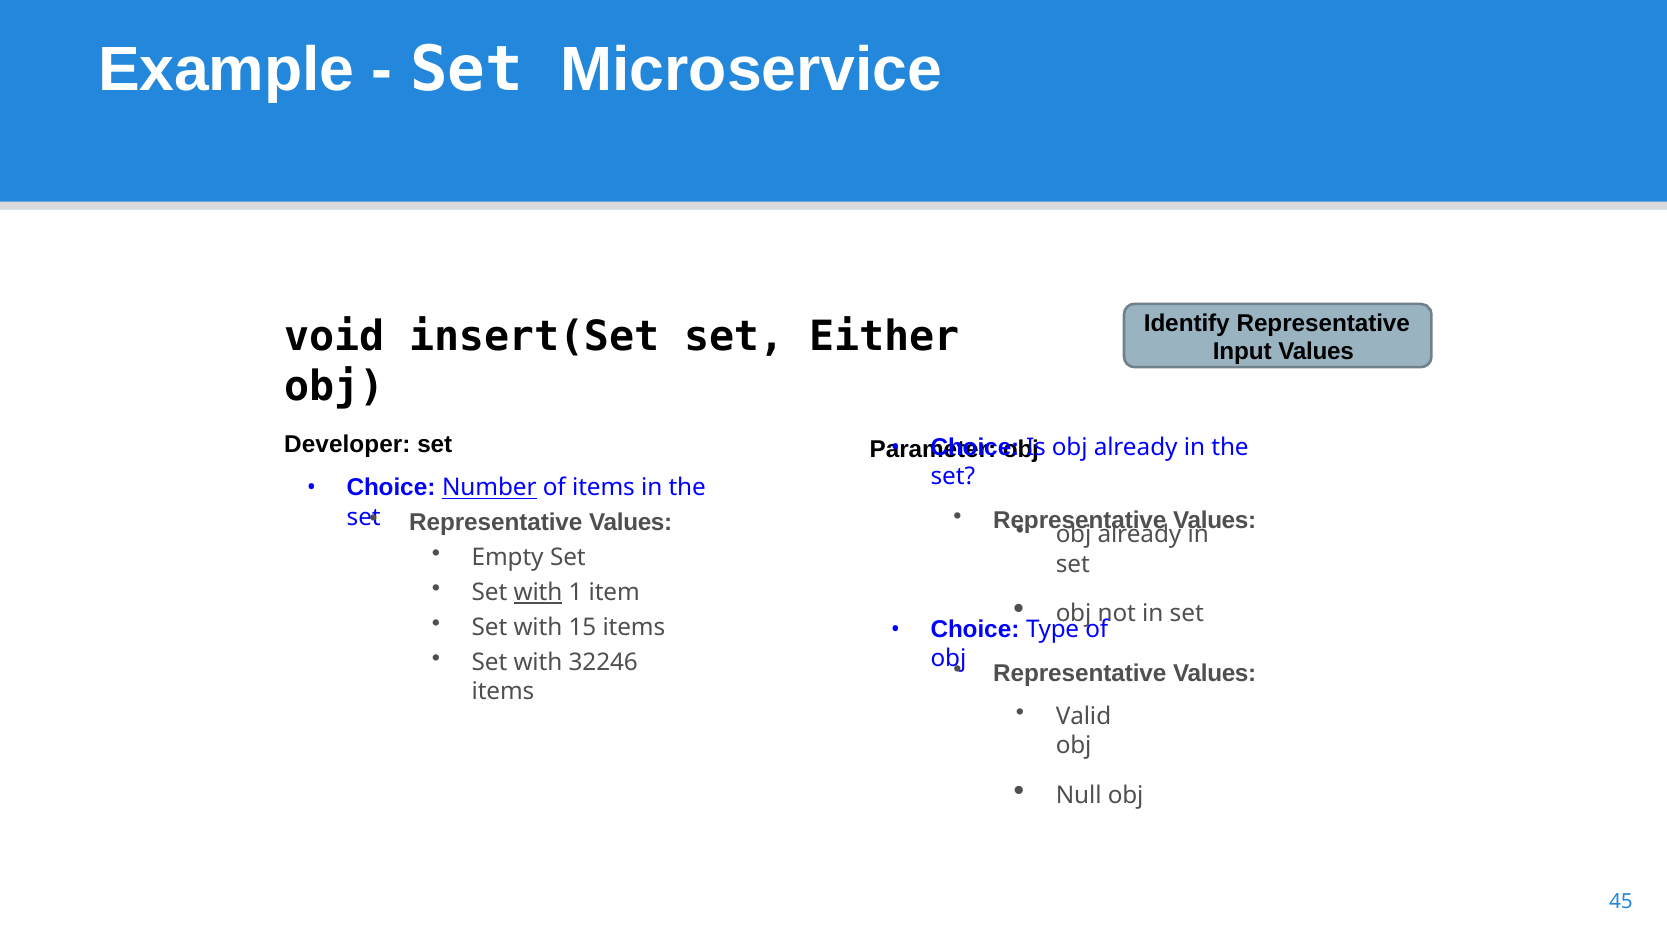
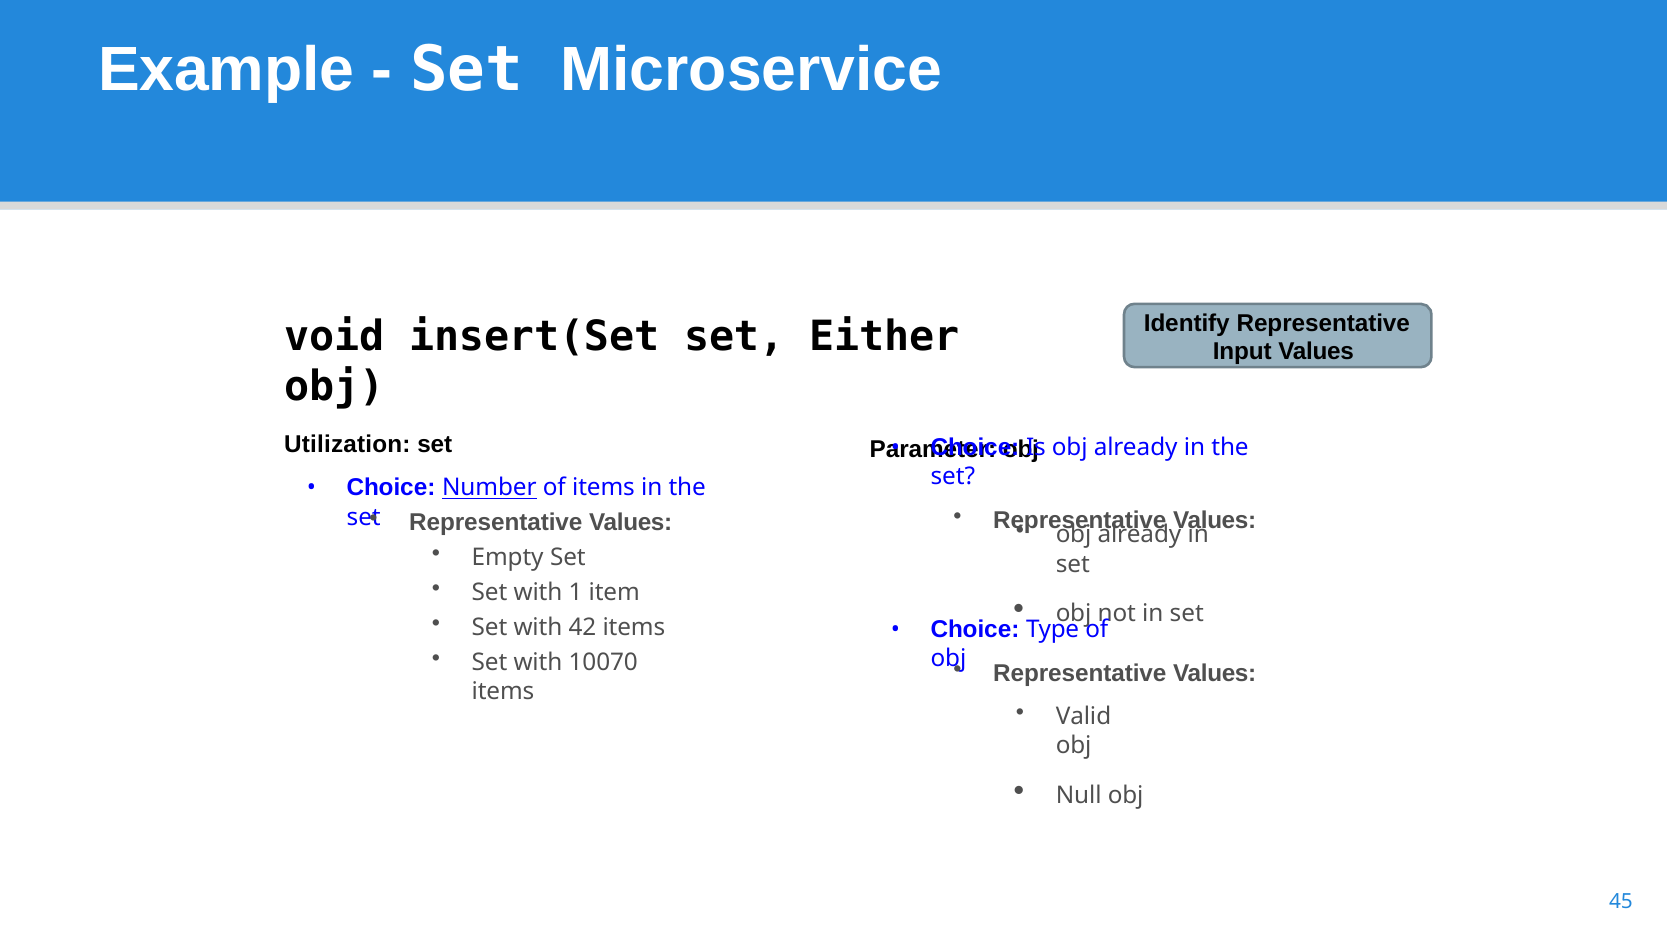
Developer: Developer -> Utilization
with at (538, 593) underline: present -> none
15: 15 -> 42
32246: 32246 -> 10070
